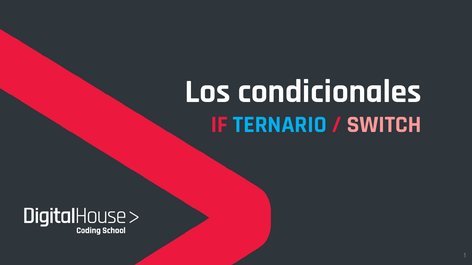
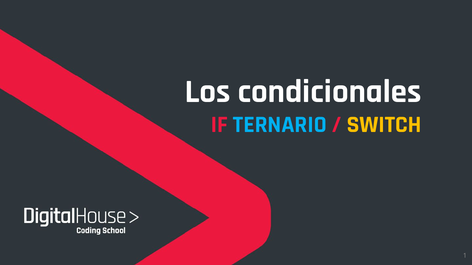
SWITCH colour: pink -> yellow
